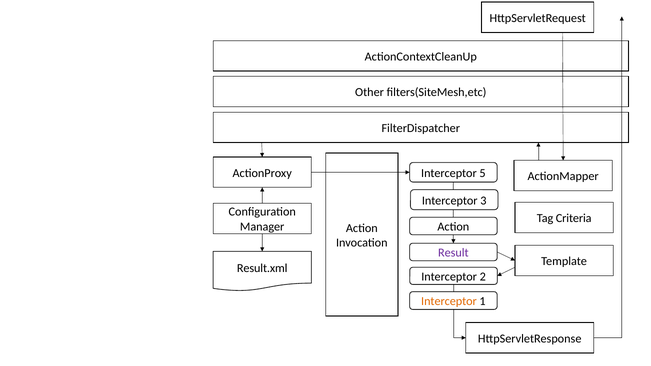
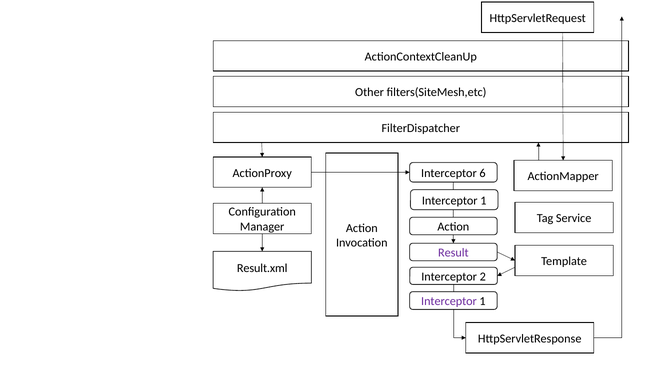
5: 5 -> 6
3 at (483, 201): 3 -> 1
Criteria: Criteria -> Service
Interceptor at (449, 302) colour: orange -> purple
